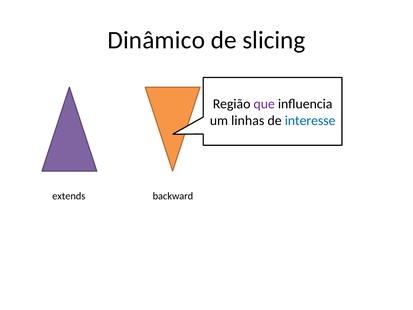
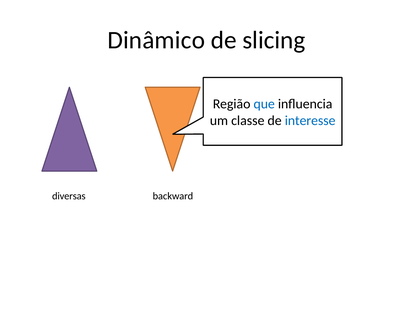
que colour: purple -> blue
linhas: linhas -> classe
extends: extends -> diversas
